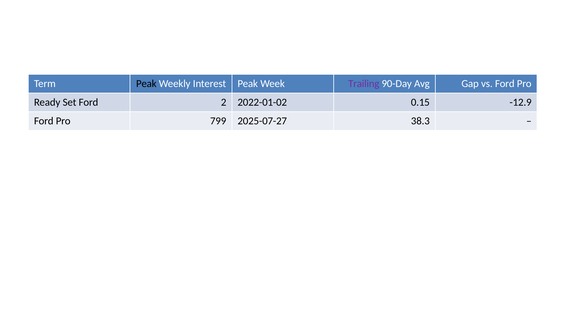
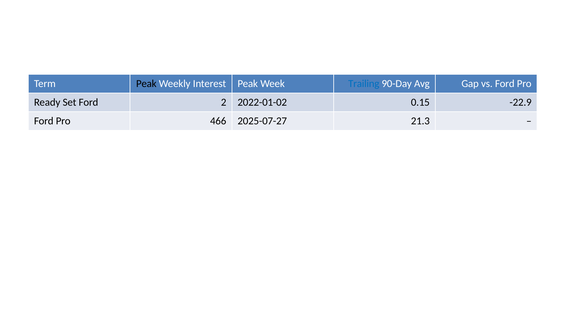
Trailing colour: purple -> blue
-12.9: -12.9 -> -22.9
799: 799 -> 466
38.3: 38.3 -> 21.3
